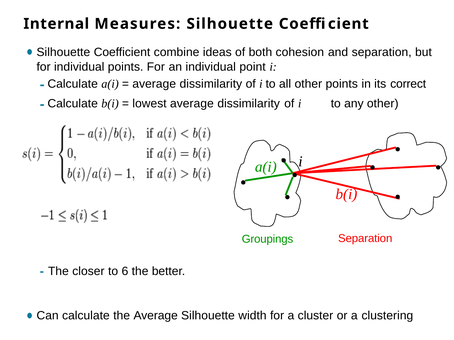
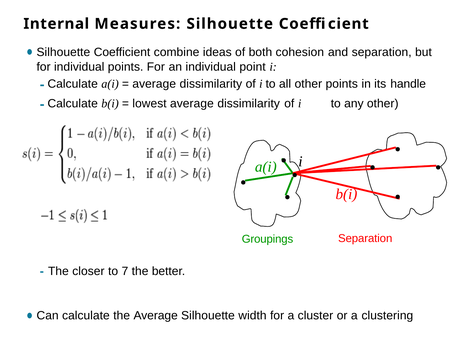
correct: correct -> handle
6: 6 -> 7
